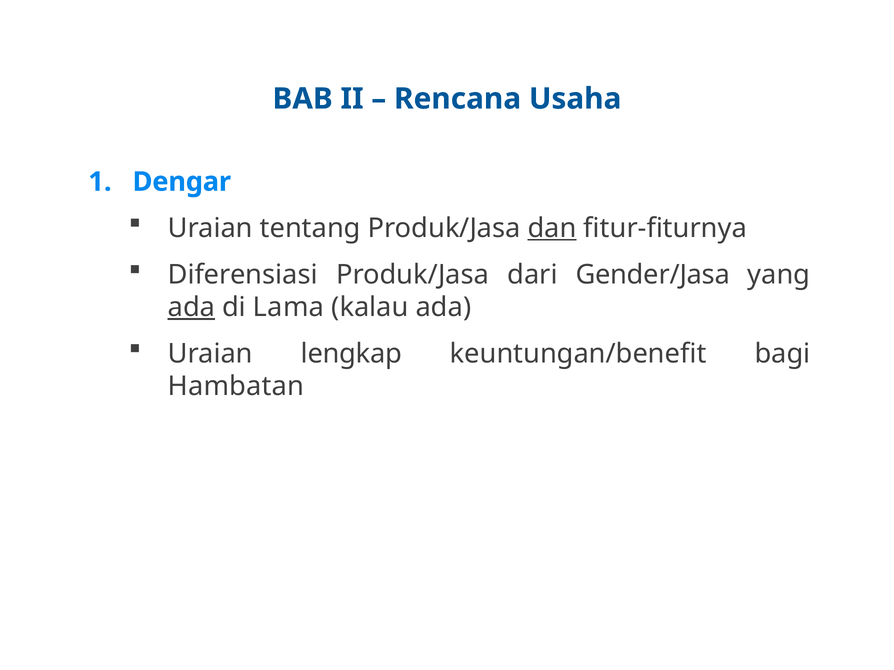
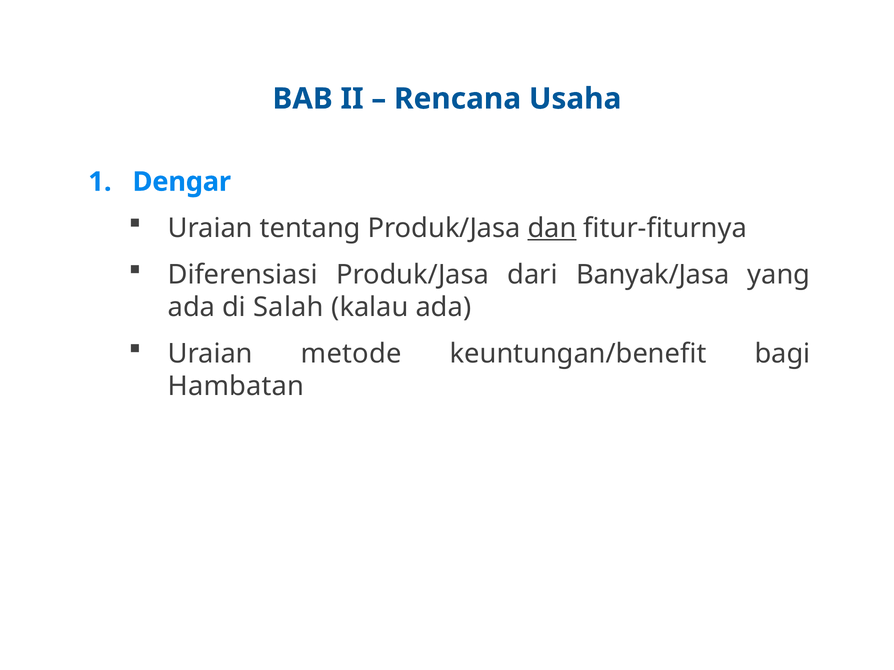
Gender/Jasa: Gender/Jasa -> Banyak/Jasa
ada at (191, 308) underline: present -> none
Lama: Lama -> Salah
lengkap: lengkap -> metode
